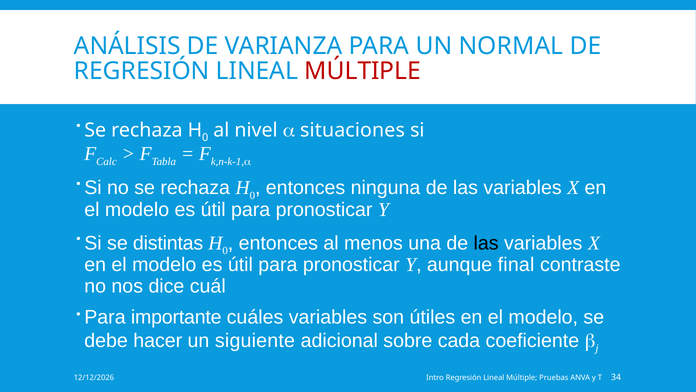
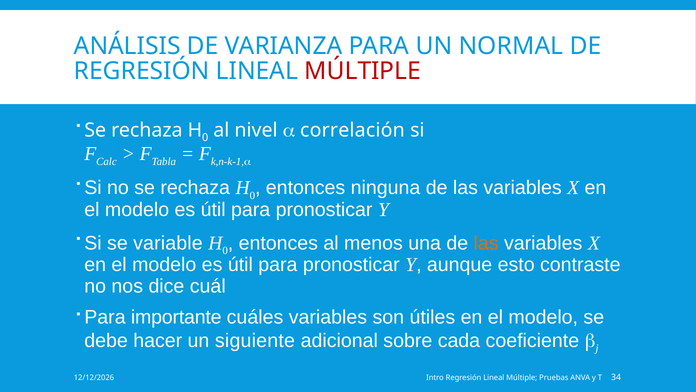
situaciones: situaciones -> correlación
distintas: distintas -> variable
las at (486, 243) colour: black -> orange
final: final -> esto
